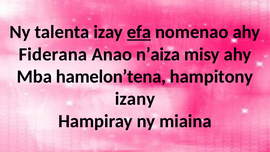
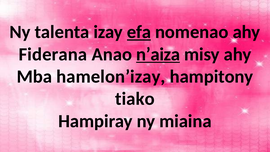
n’aiza underline: none -> present
hamelon’tena: hamelon’tena -> hamelon’izay
izany: izany -> tiako
